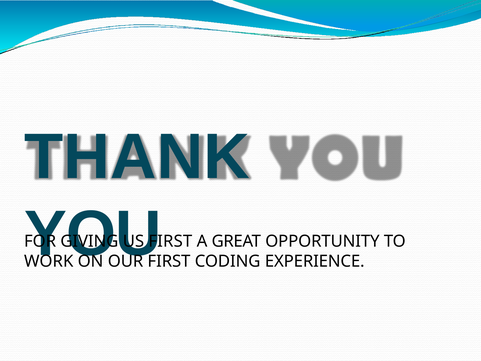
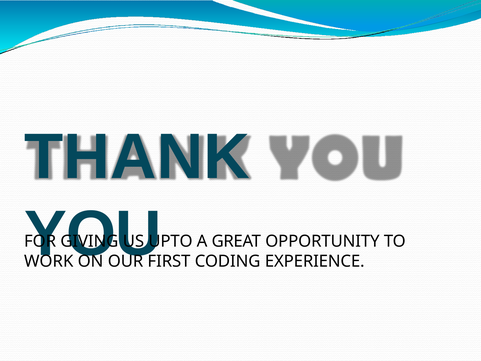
FIRST at (170, 241): FIRST -> UPTO
